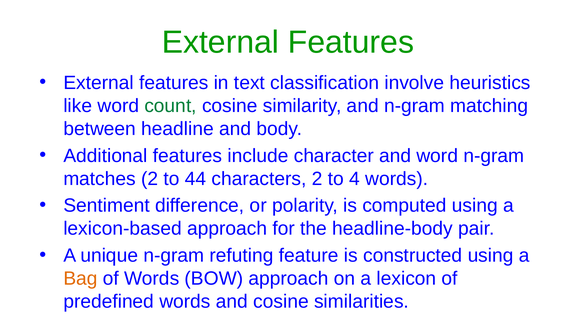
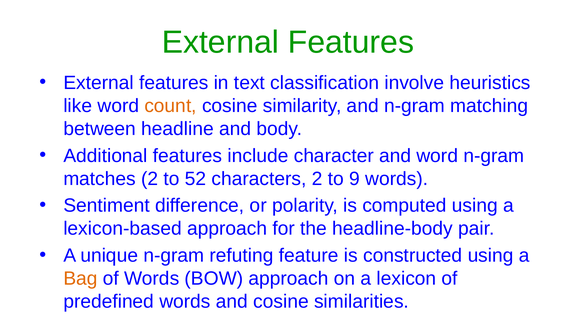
count colour: green -> orange
44: 44 -> 52
4: 4 -> 9
